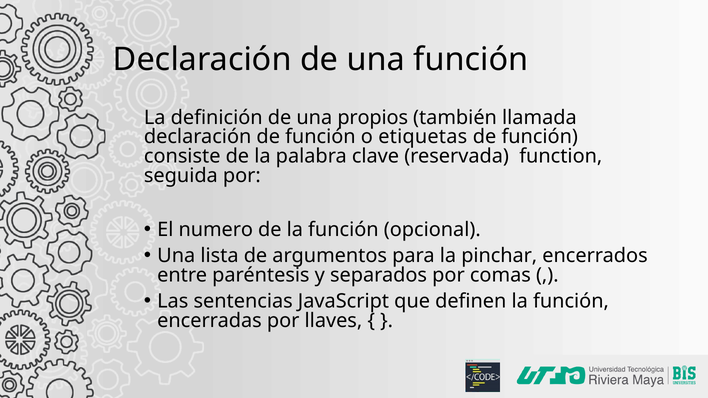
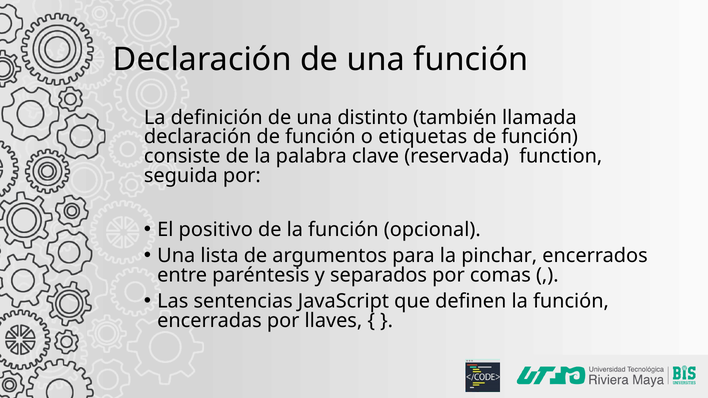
propios: propios -> distinto
numero: numero -> positivo
